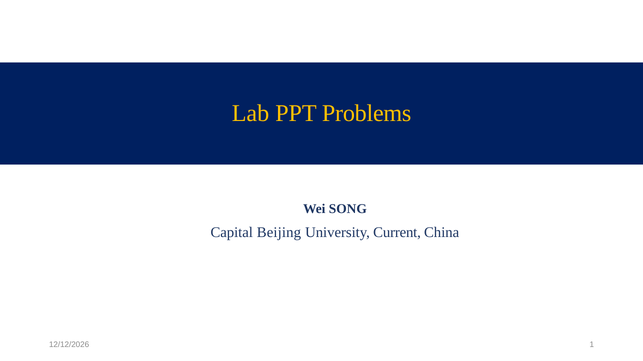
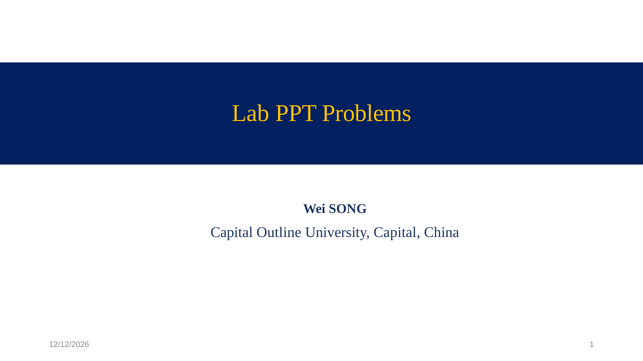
Beijing: Beijing -> Outline
University Current: Current -> Capital
